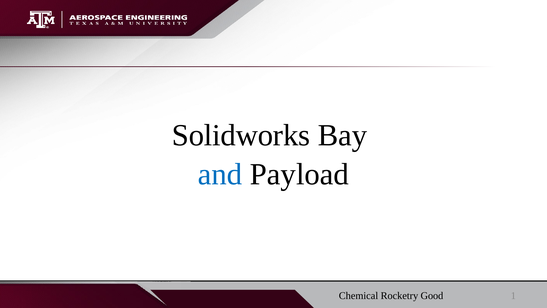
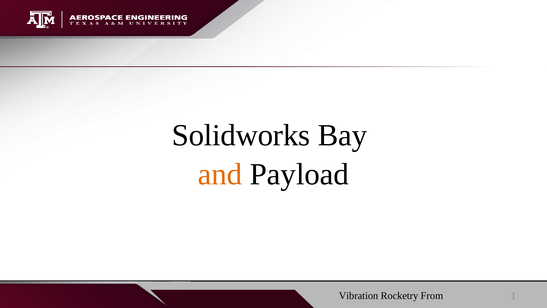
and colour: blue -> orange
Chemical: Chemical -> Vibration
Good: Good -> From
